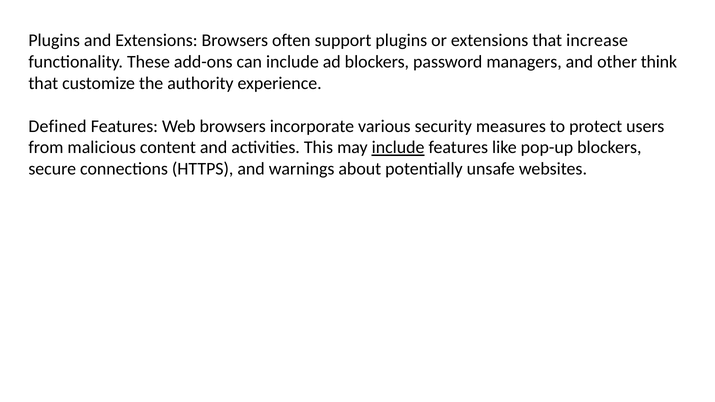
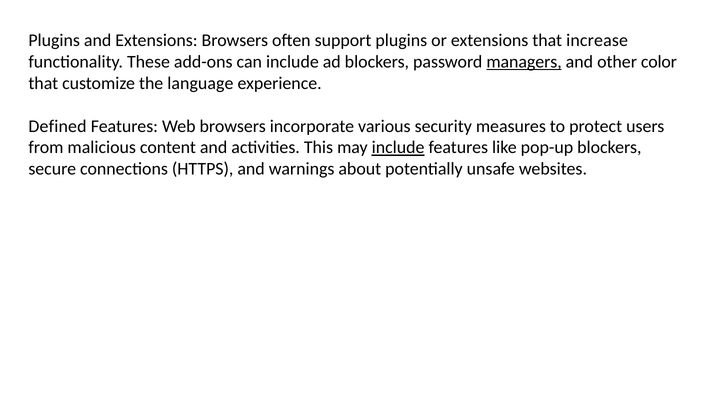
managers underline: none -> present
think: think -> color
authority: authority -> language
